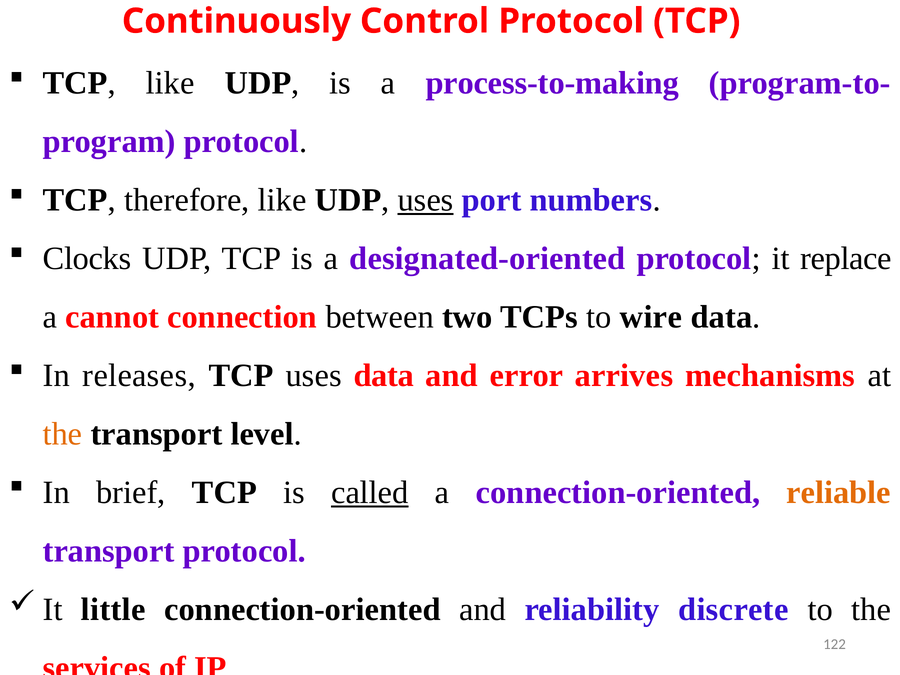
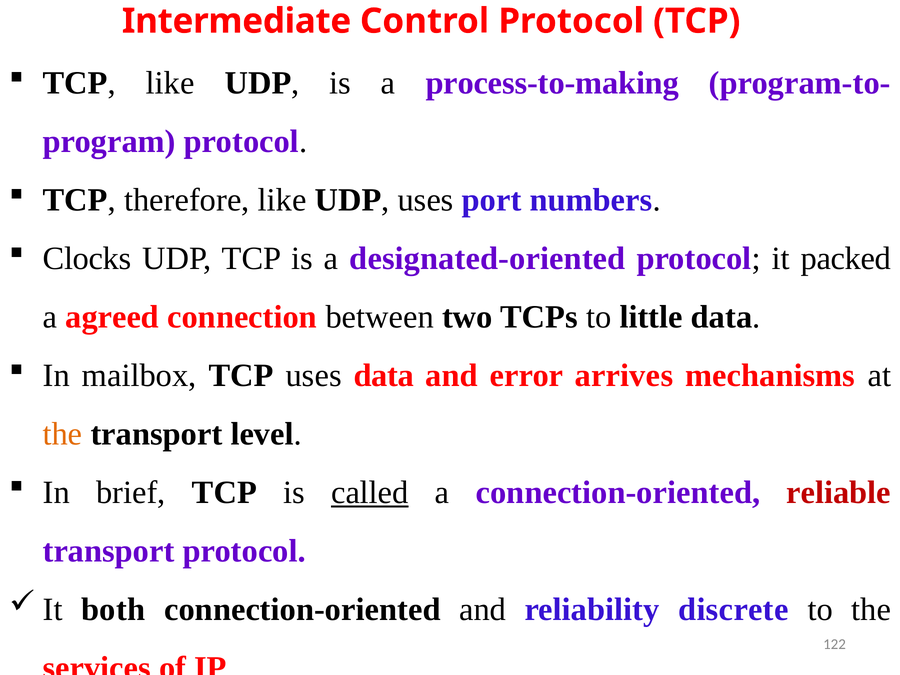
Continuously: Continuously -> Intermediate
uses at (426, 200) underline: present -> none
replace: replace -> packed
cannot: cannot -> agreed
wire: wire -> little
releases: releases -> mailbox
reliable colour: orange -> red
little: little -> both
